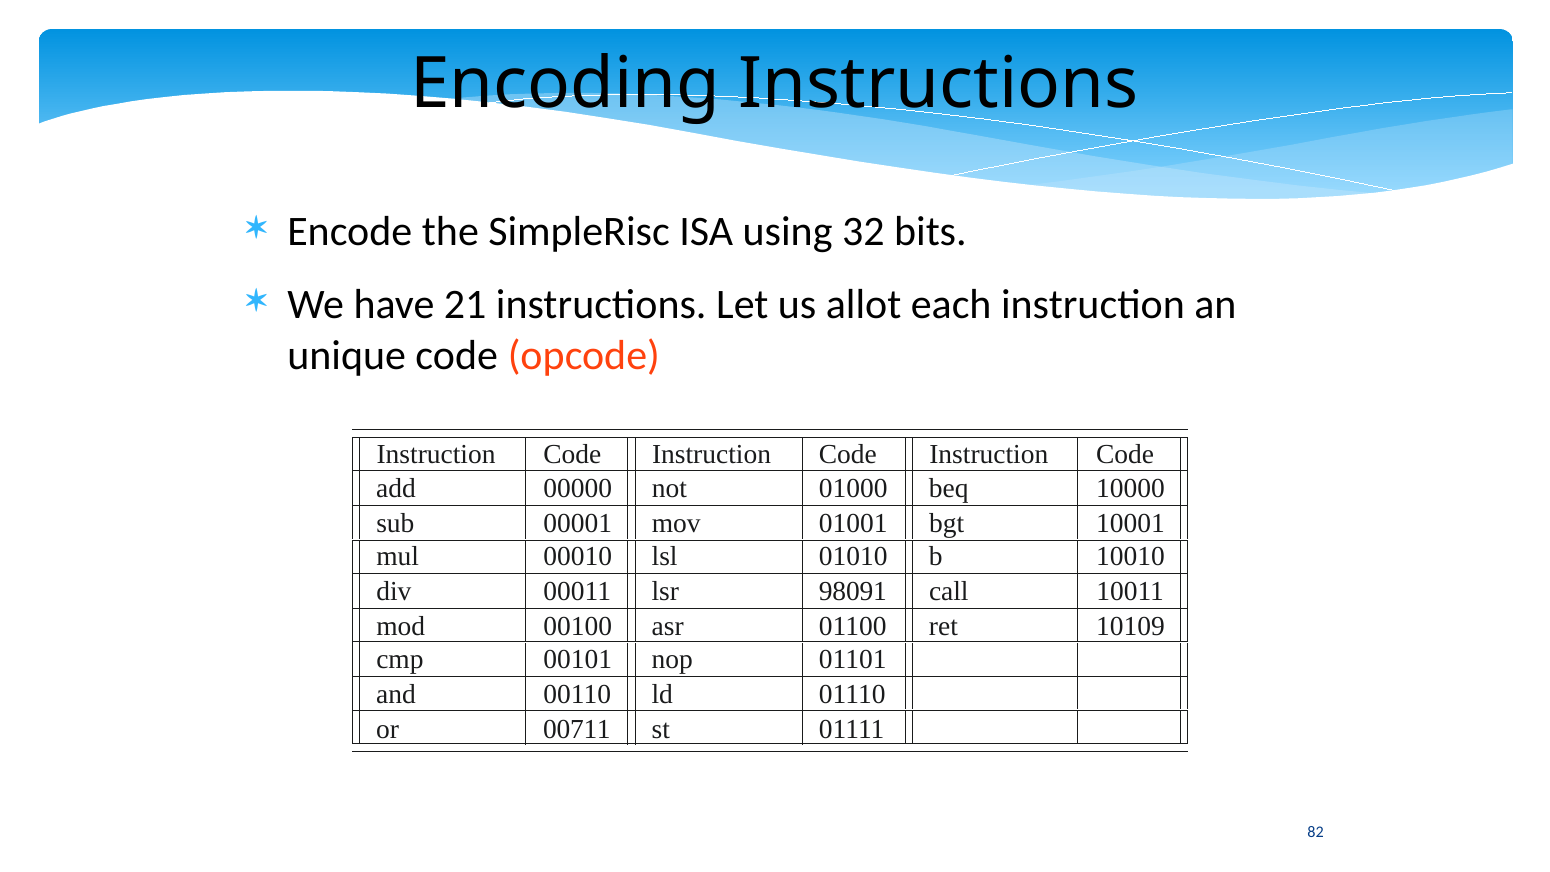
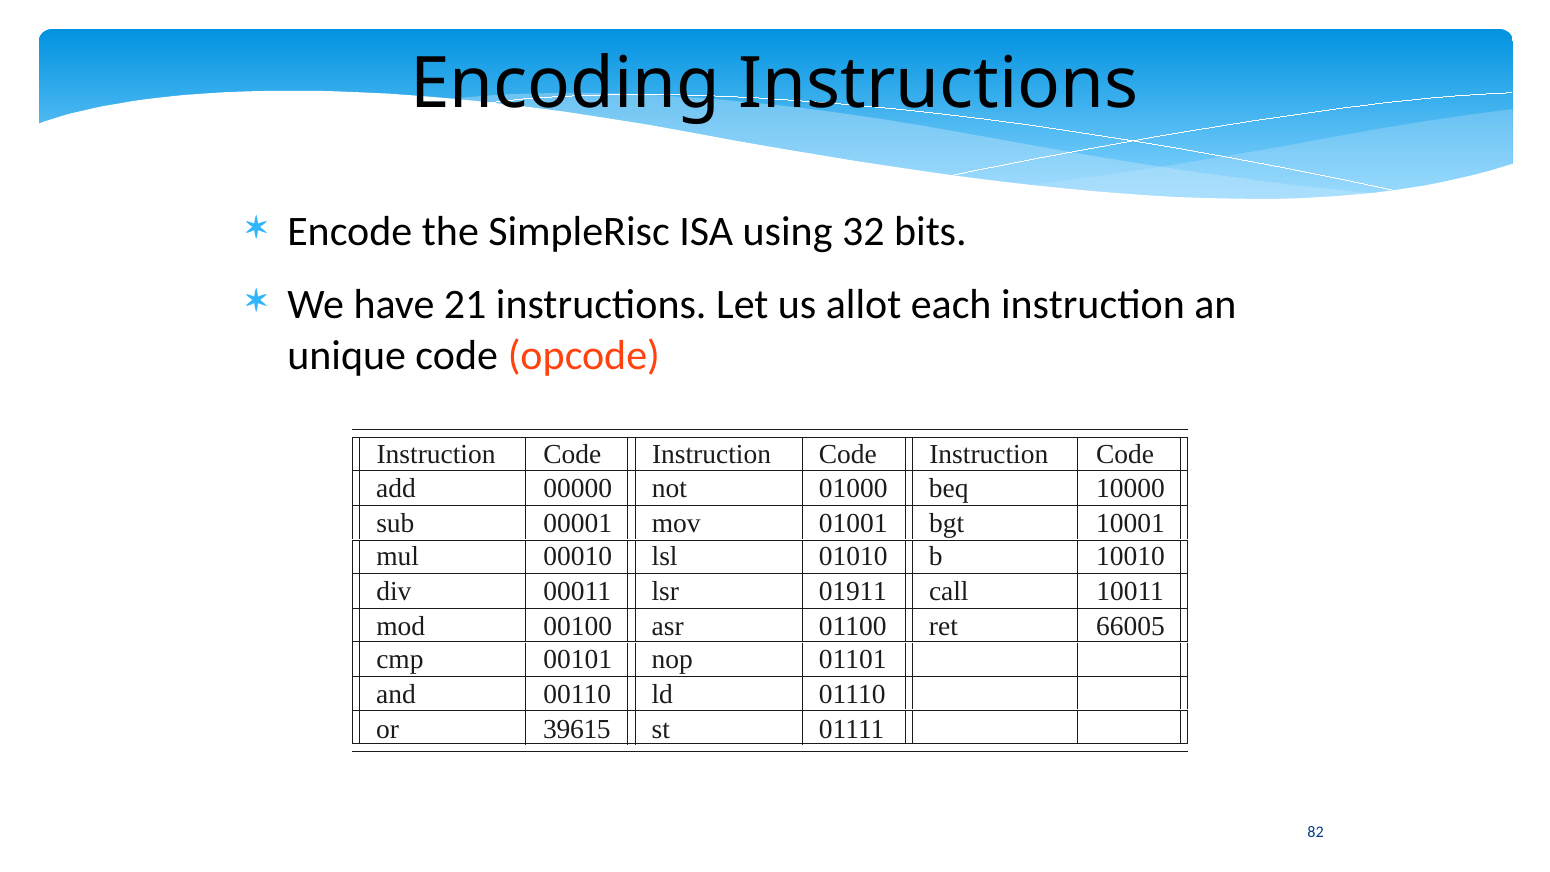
98091: 98091 -> 01911
10109: 10109 -> 66005
00711: 00711 -> 39615
